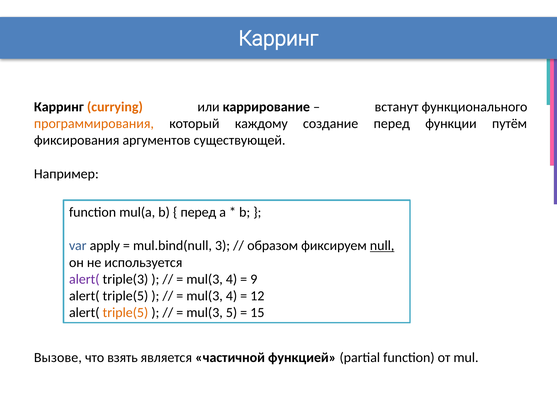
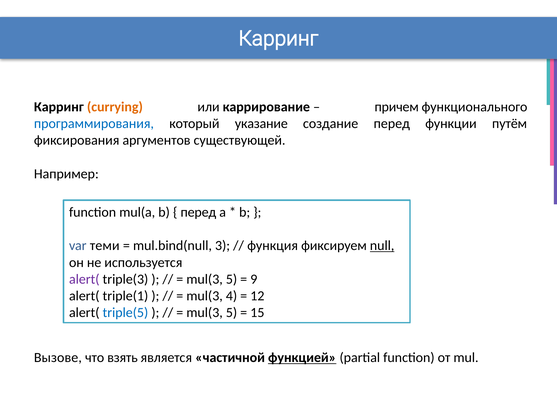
встанут: встанут -> причем
программирования colour: orange -> blue
каждому: каждому -> указание
apply: apply -> теми
образом: образом -> функция
4 at (232, 279): 4 -> 5
triple(5 at (125, 296): triple(5 -> triple(1
triple(5 at (125, 312) colour: orange -> blue
функцией underline: none -> present
